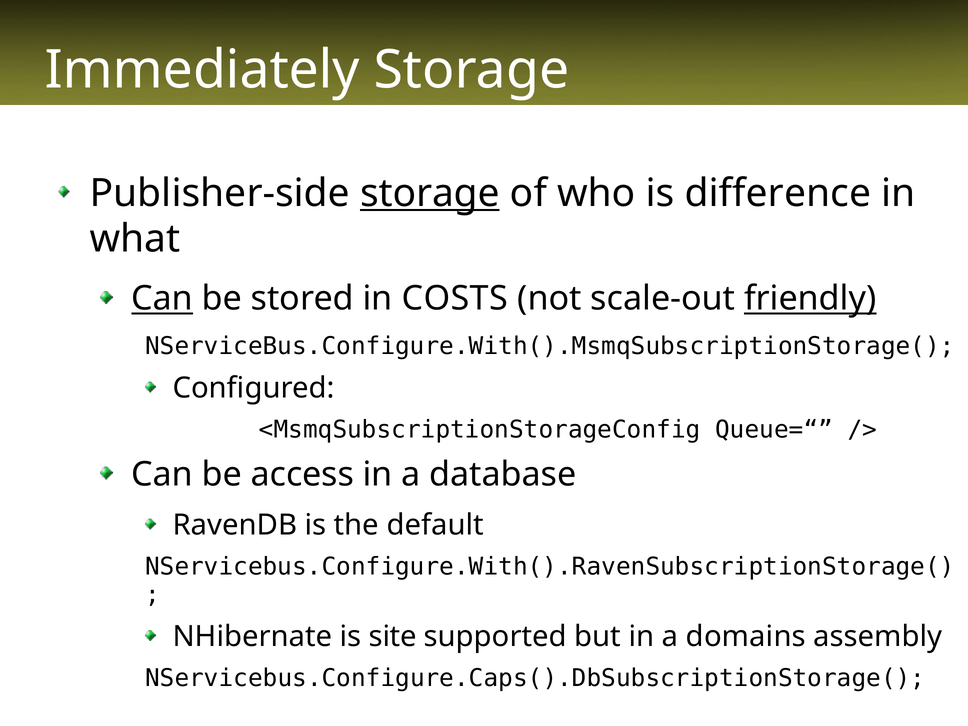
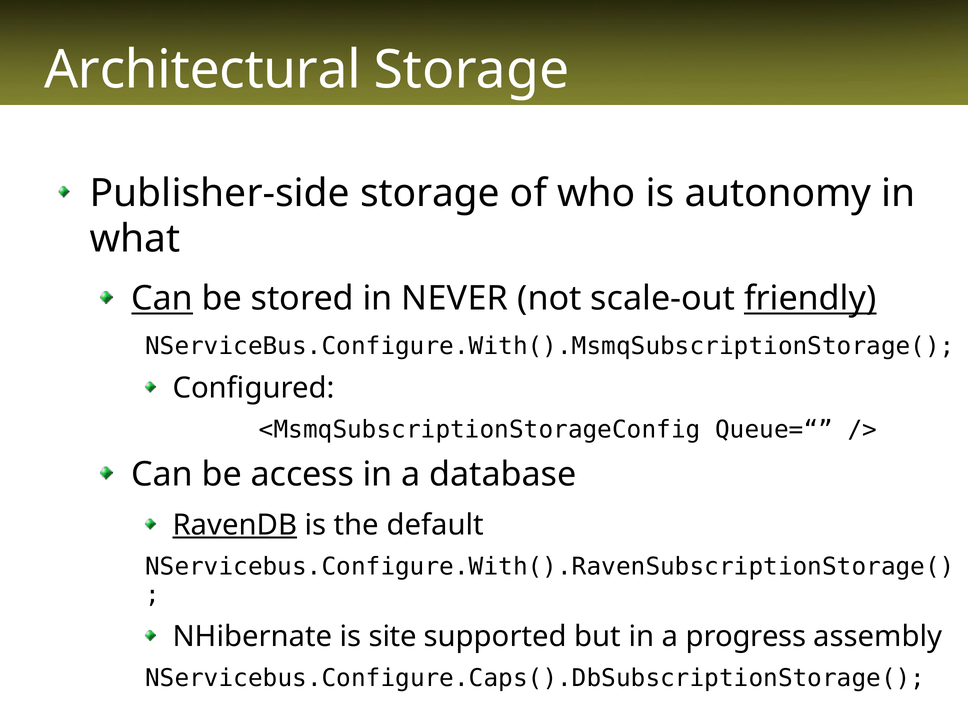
Immediately: Immediately -> Architectural
storage at (430, 193) underline: present -> none
difference: difference -> autonomy
COSTS: COSTS -> NEVER
RavenDB underline: none -> present
domains: domains -> progress
